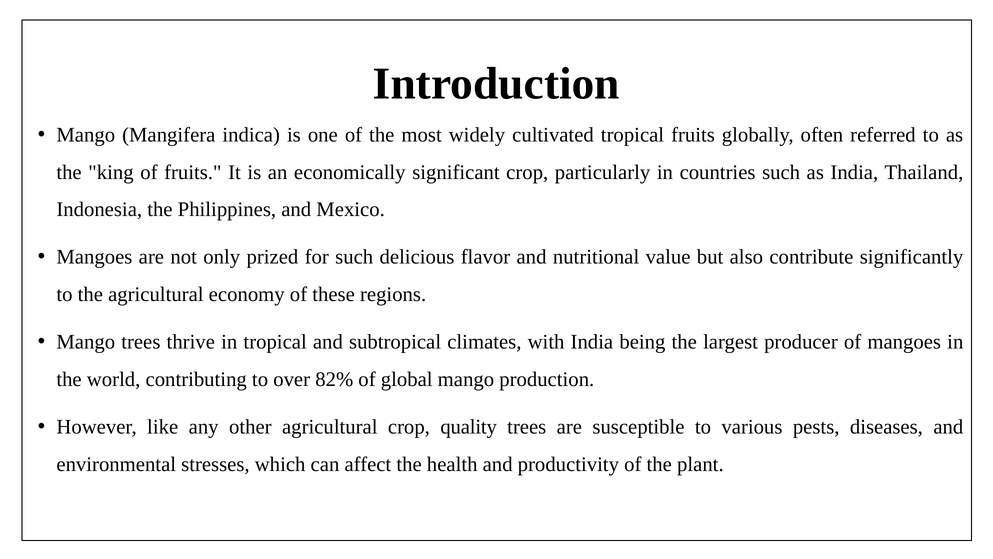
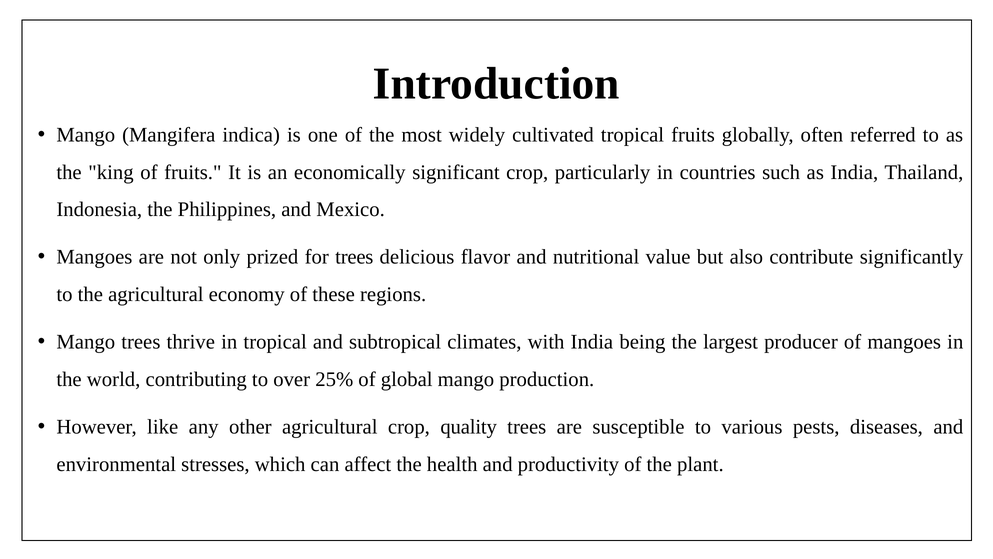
for such: such -> trees
82%: 82% -> 25%
